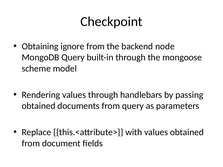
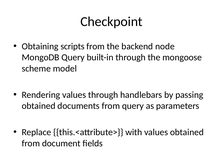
ignore: ignore -> scripts
